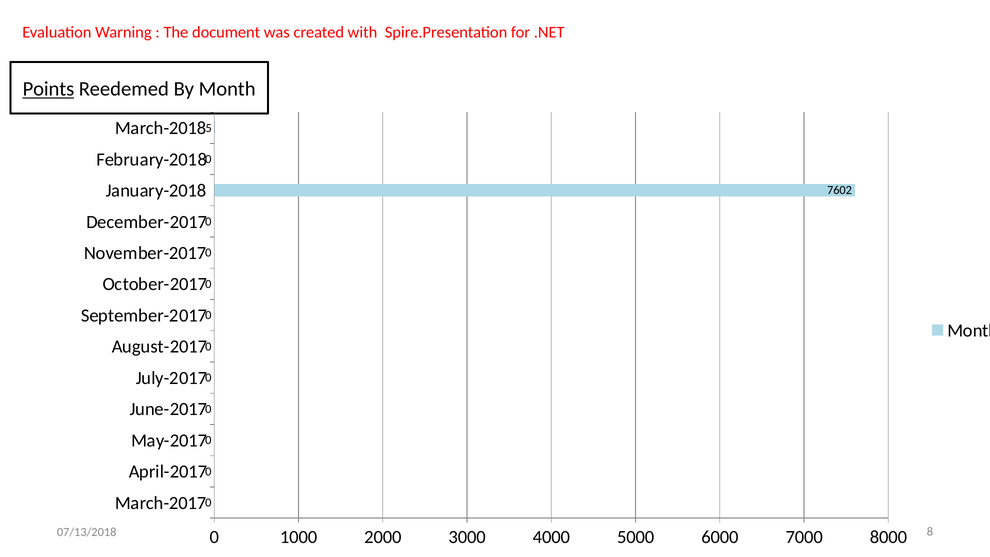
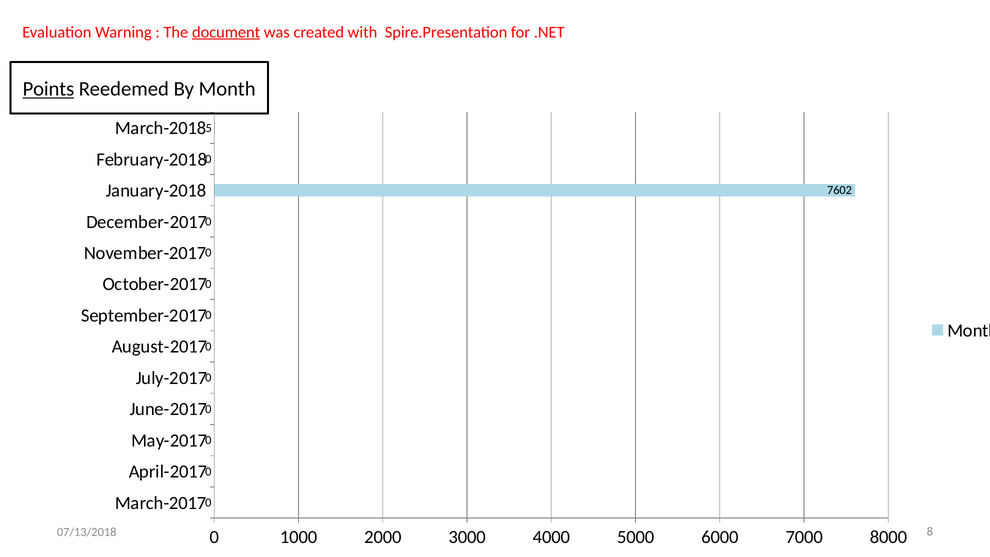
document underline: none -> present
